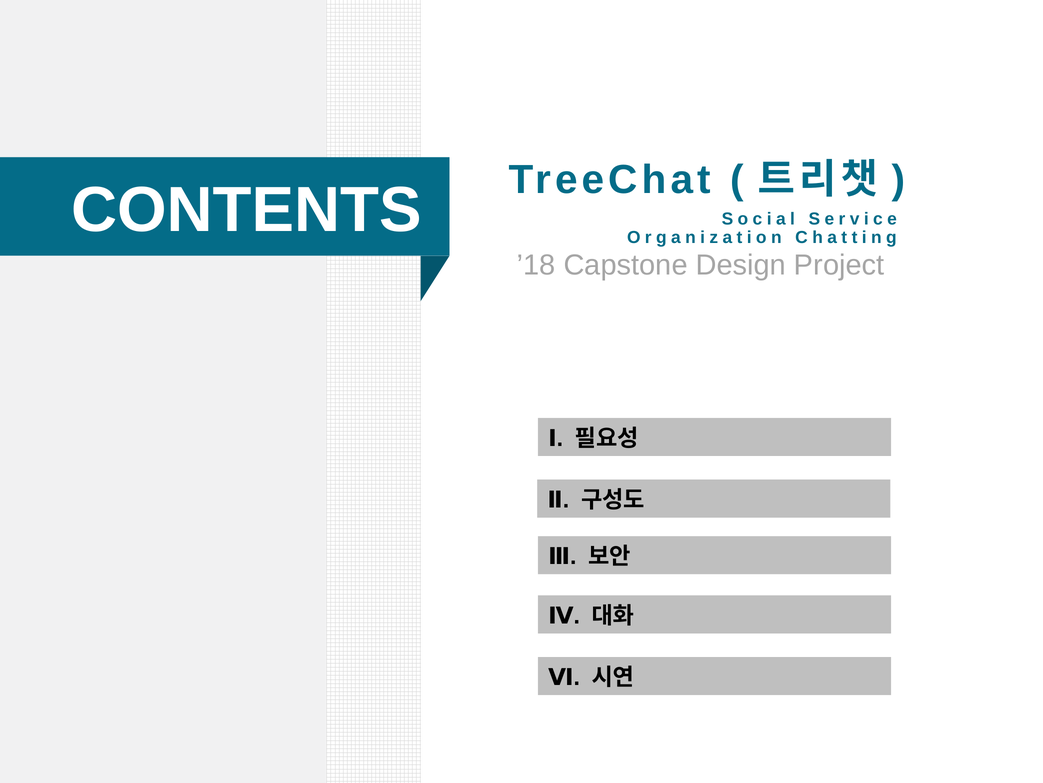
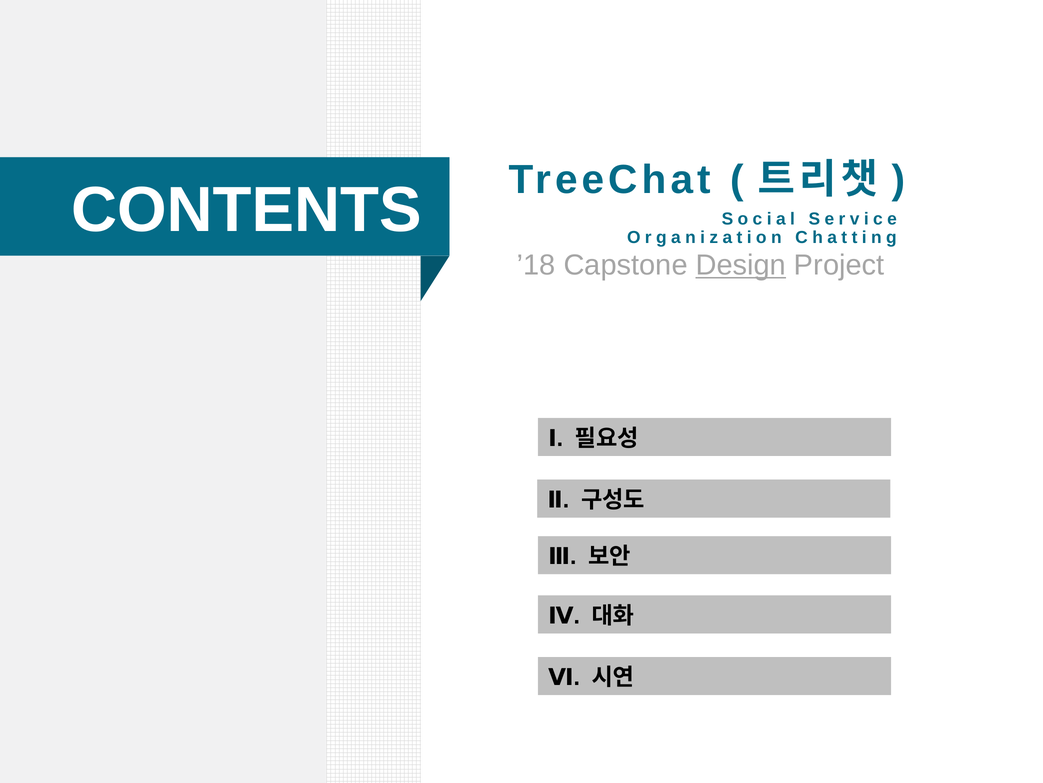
Design underline: none -> present
